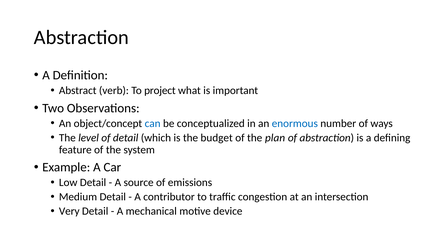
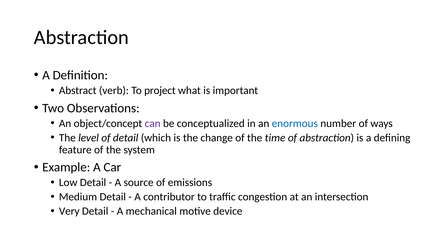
can colour: blue -> purple
budget: budget -> change
plan: plan -> time
